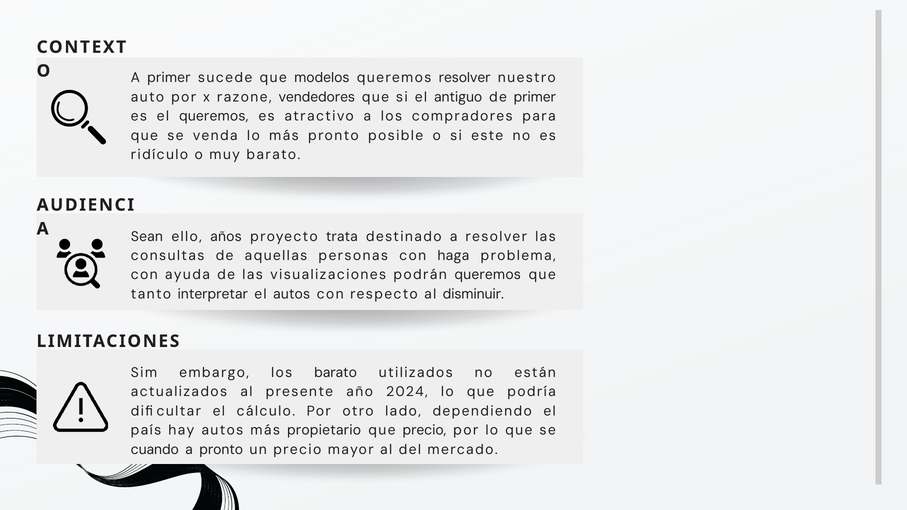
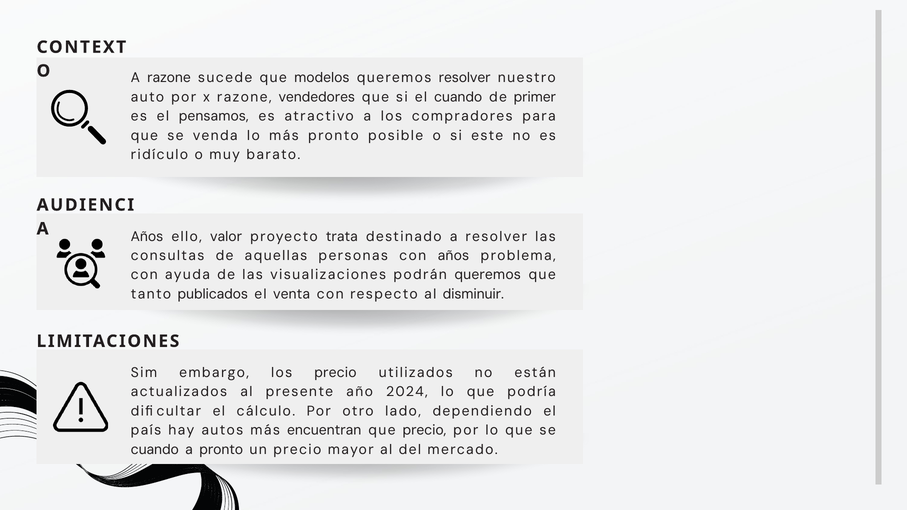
A primer: primer -> razone
el antiguo: antiguo -> cuando
el queremos: queremos -> pensamos
Sean at (147, 237): Sean -> Años
años: años -> valor
con haga: haga -> años
interpretar: interpretar -> publicados
el autos: autos -> venta
los barato: barato -> precio
propietario: propietario -> encuentran
